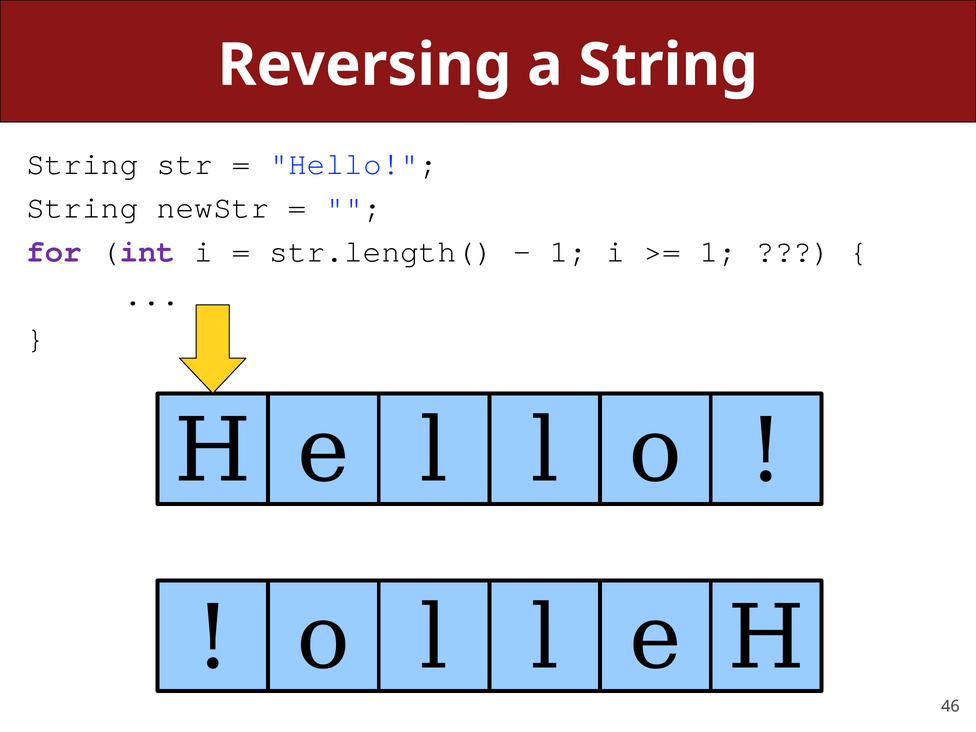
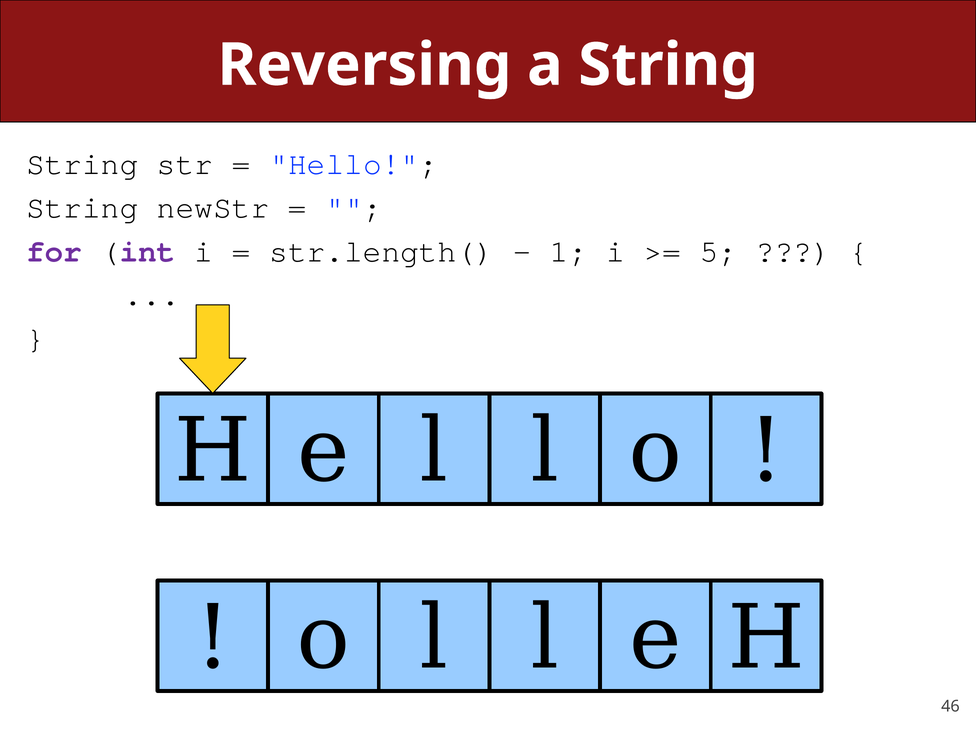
1 at (718, 251): 1 -> 5
